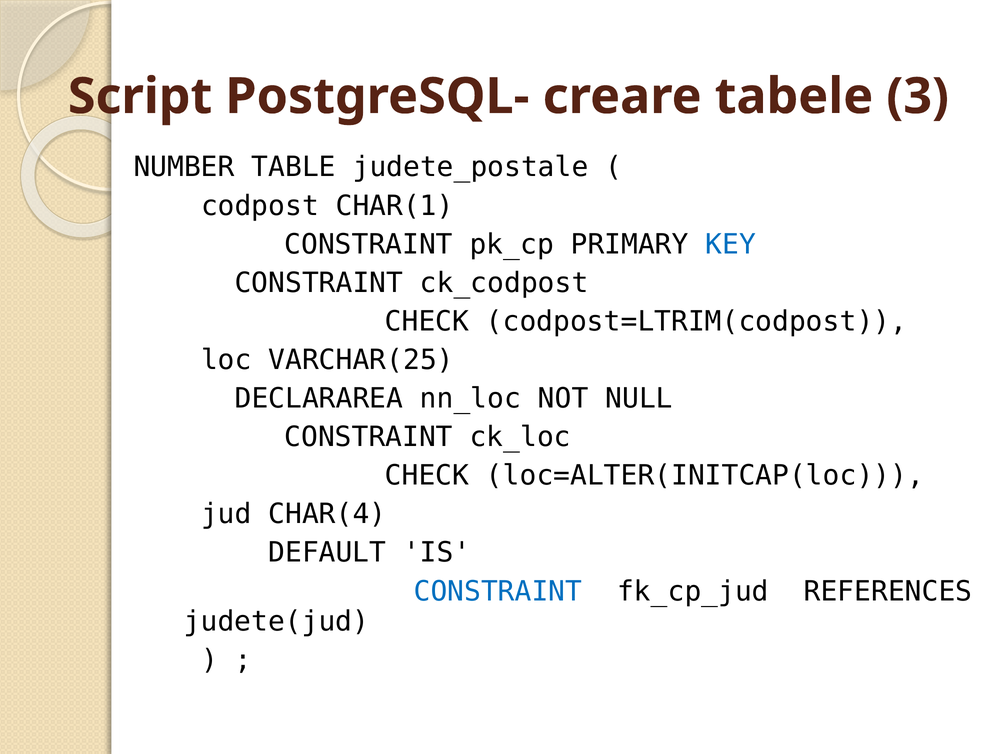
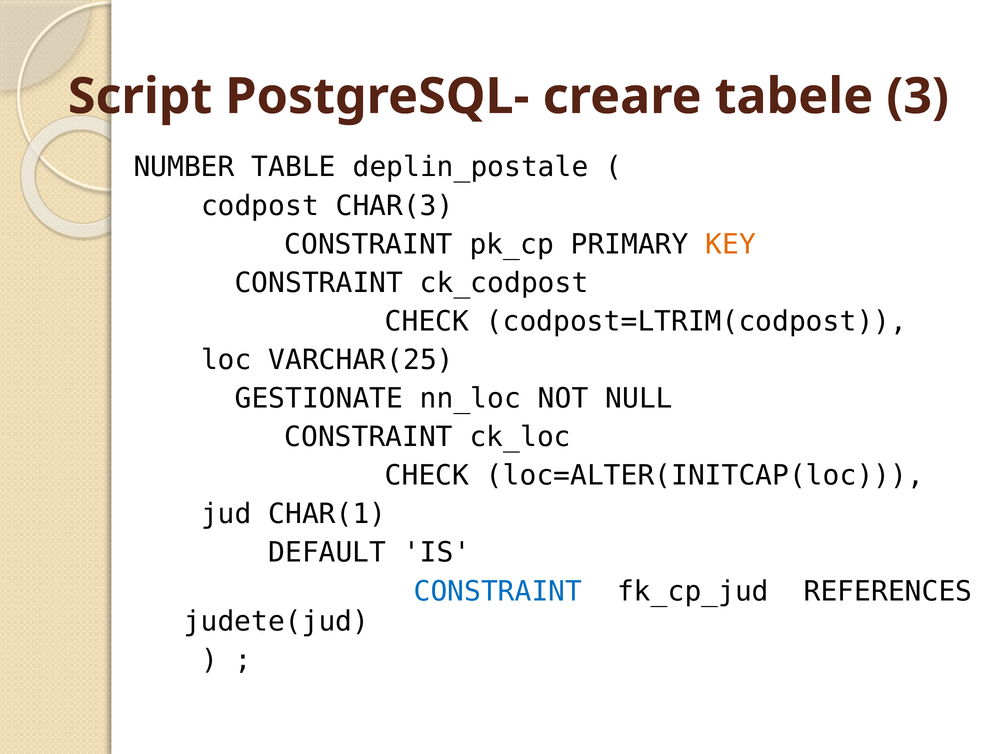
judete_postale: judete_postale -> deplin_postale
CHAR(1: CHAR(1 -> CHAR(3
KEY colour: blue -> orange
DECLARAREA: DECLARAREA -> GESTIONATE
CHAR(4: CHAR(4 -> CHAR(1
